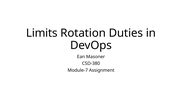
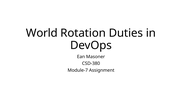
Limits: Limits -> World
